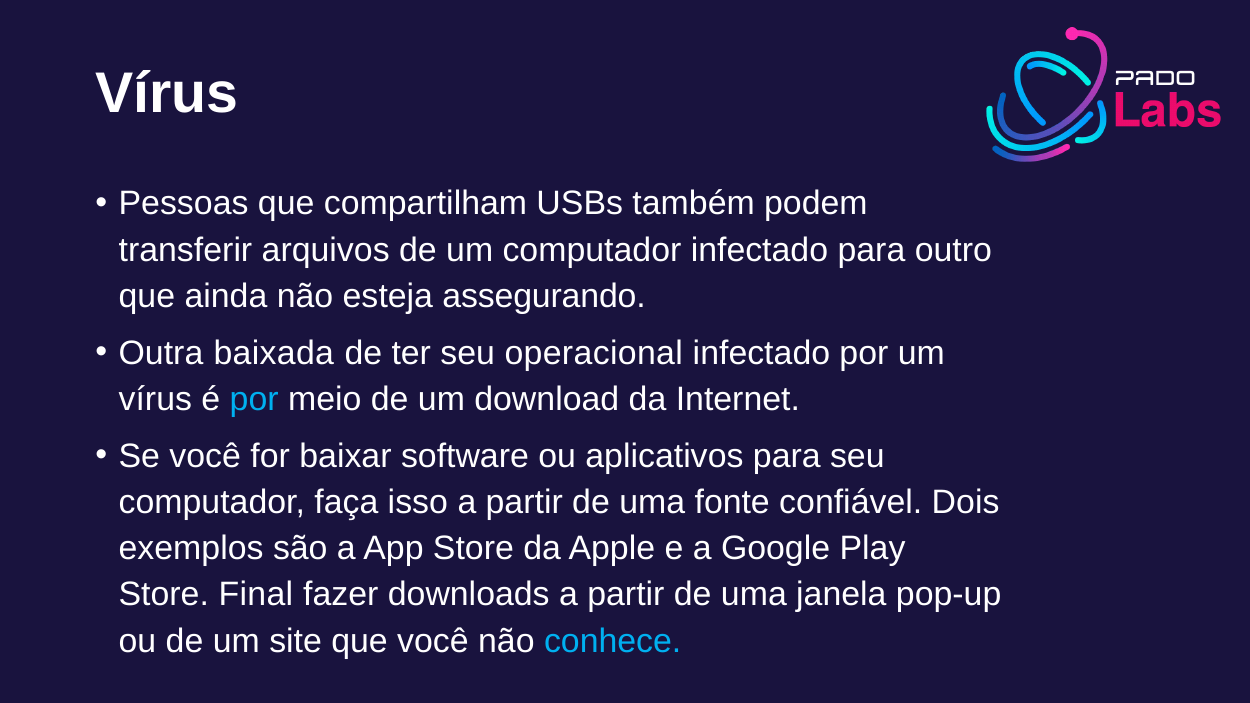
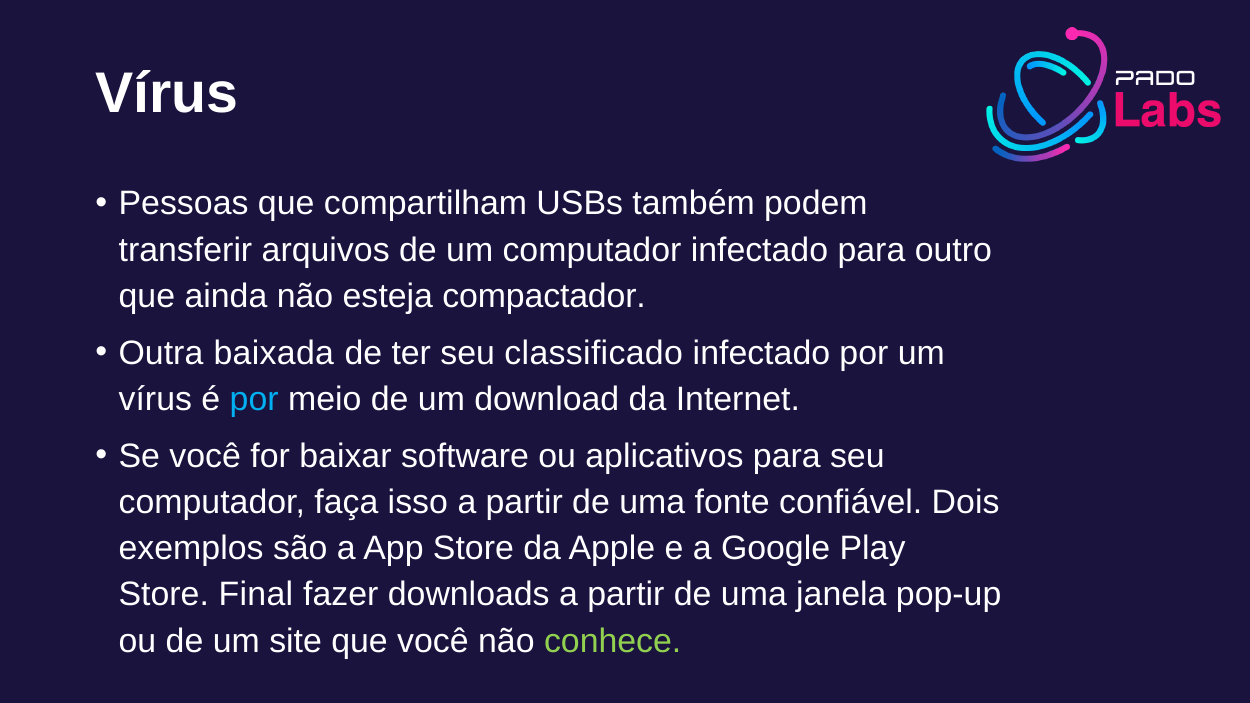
assegurando: assegurando -> compactador
operacional: operacional -> classificado
conhece colour: light blue -> light green
